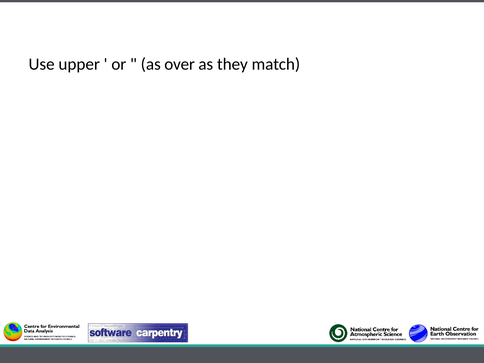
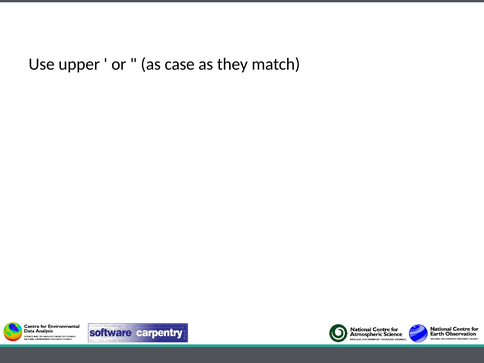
over: over -> case
